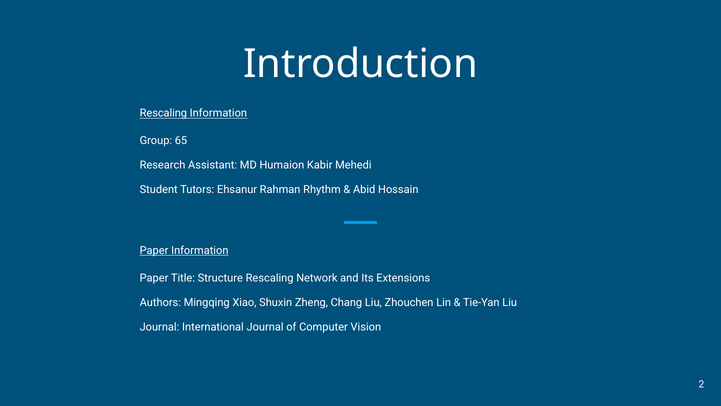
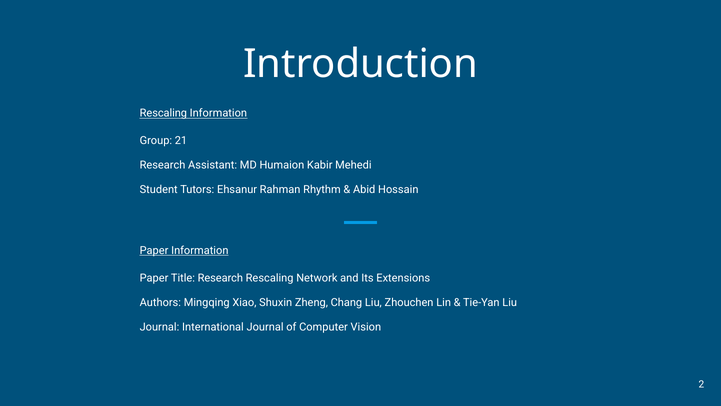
65: 65 -> 21
Title Structure: Structure -> Research
